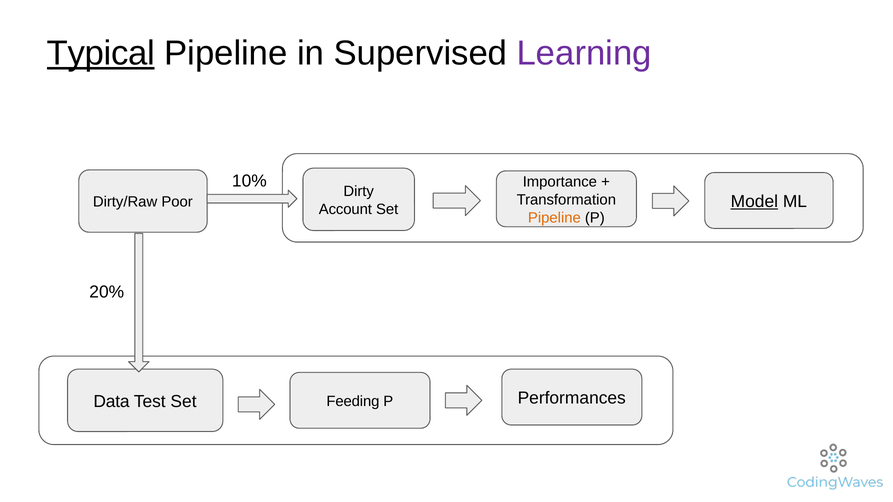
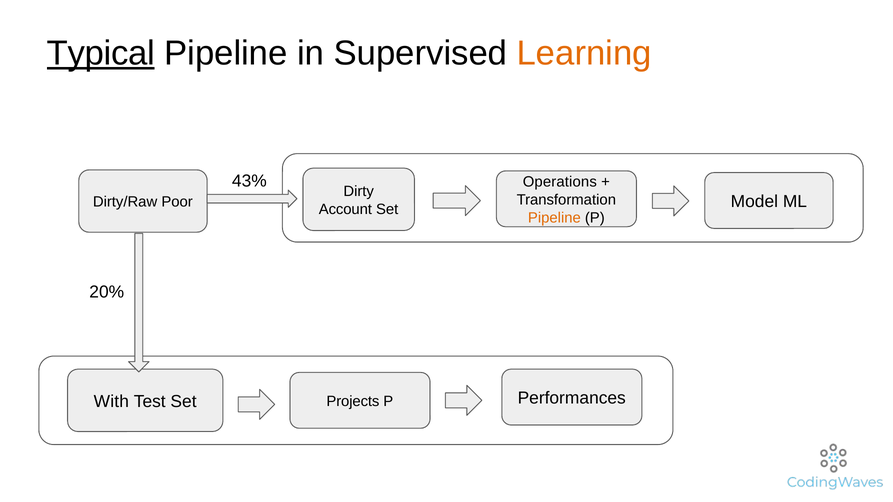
Learning colour: purple -> orange
10%: 10% -> 43%
Importance: Importance -> Operations
Model underline: present -> none
Data: Data -> With
Feeding: Feeding -> Projects
